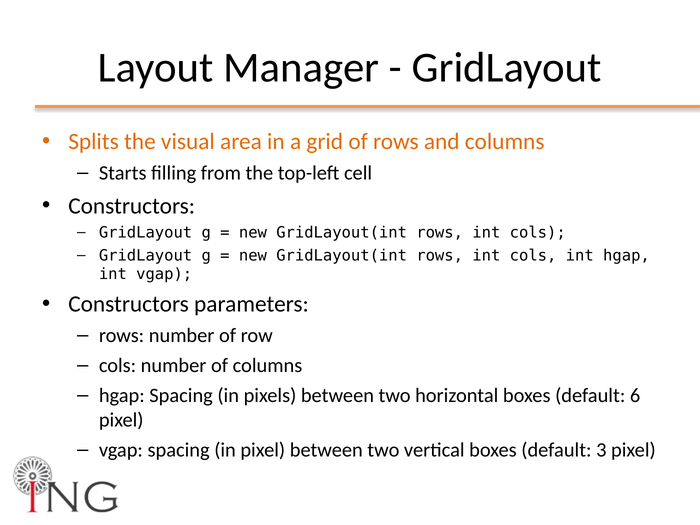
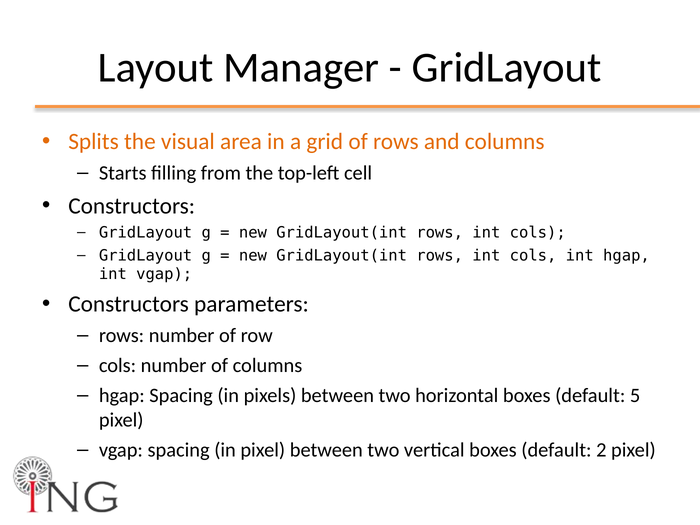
6: 6 -> 5
3: 3 -> 2
